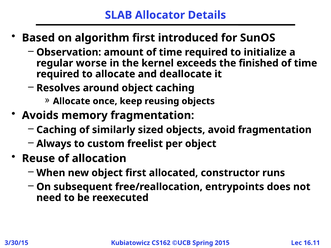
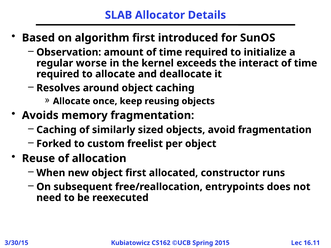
finished: finished -> interact
Always: Always -> Forked
